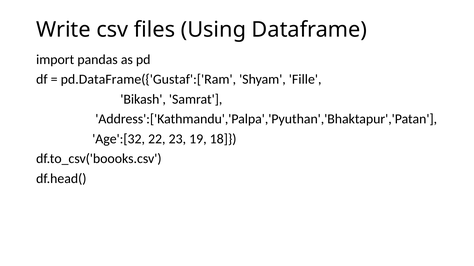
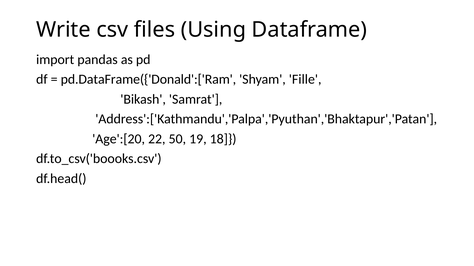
pd.DataFrame({'Gustaf':['Ram: pd.DataFrame({'Gustaf':['Ram -> pd.DataFrame({'Donald':['Ram
Age':[32: Age':[32 -> Age':[20
23: 23 -> 50
